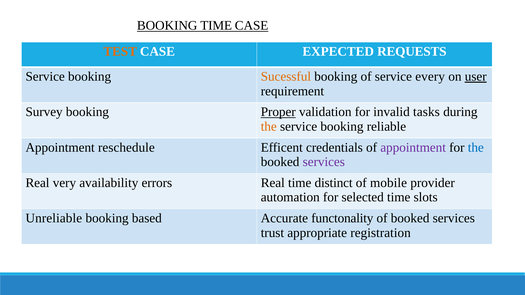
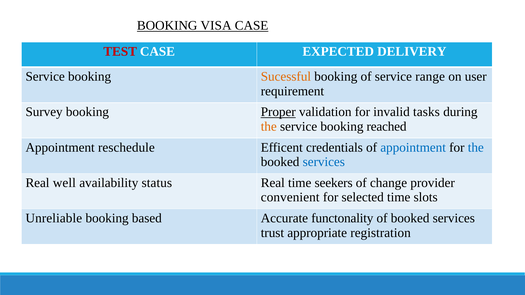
BOOKING TIME: TIME -> VISA
TEST colour: orange -> red
REQUESTS: REQUESTS -> DELIVERY
every: every -> range
user underline: present -> none
reliable: reliable -> reached
appointment at (413, 148) colour: purple -> blue
services at (324, 162) colour: purple -> blue
very: very -> well
errors: errors -> status
distinct: distinct -> seekers
mobile: mobile -> change
automation: automation -> convenient
